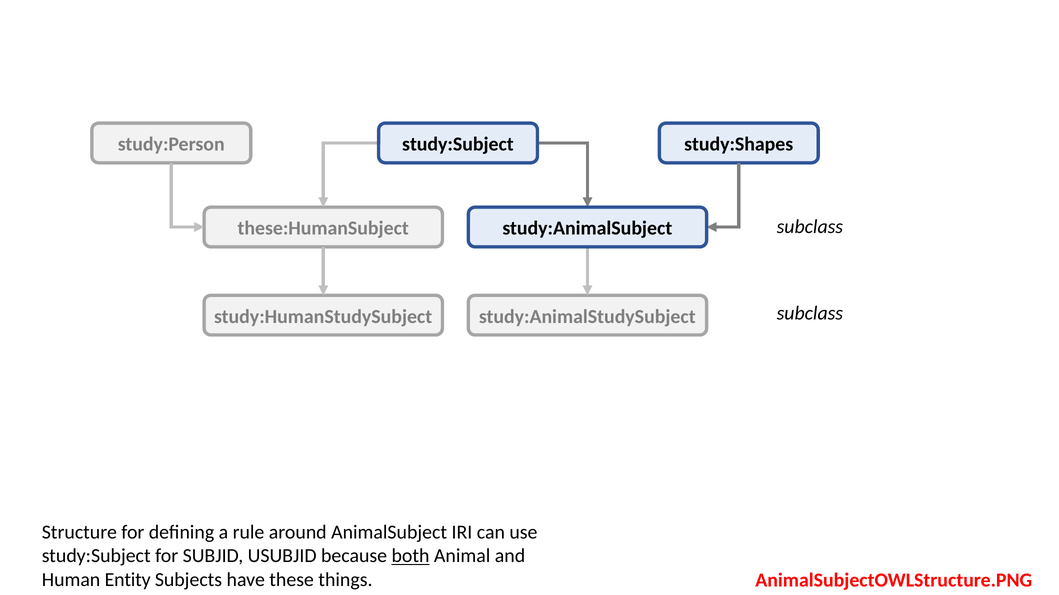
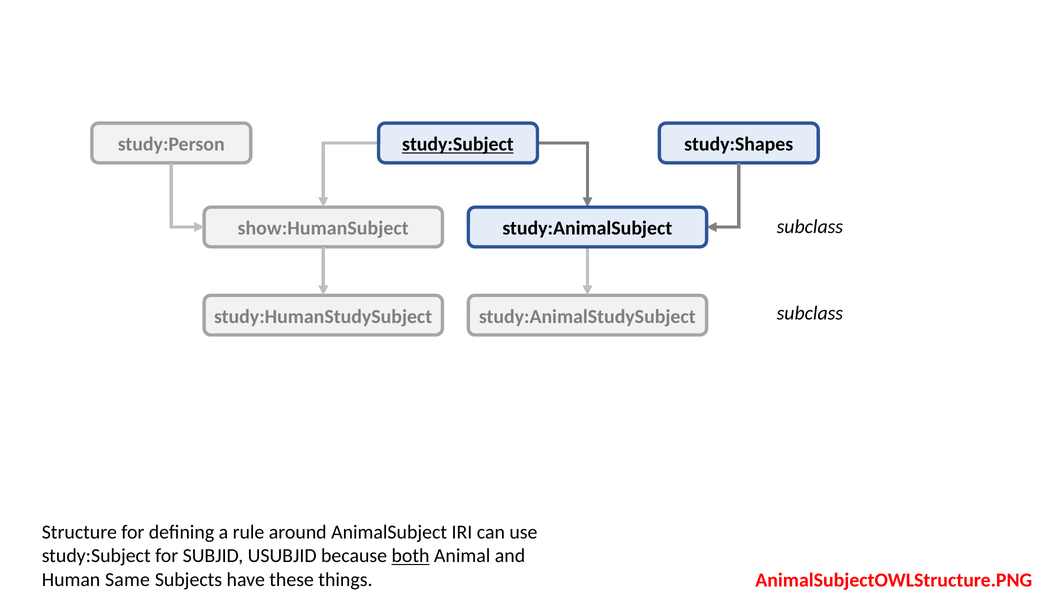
study:Subject at (458, 145) underline: none -> present
these:HumanSubject: these:HumanSubject -> show:HumanSubject
Entity: Entity -> Same
